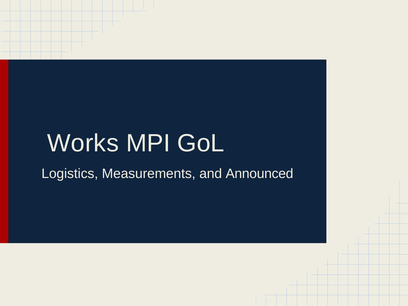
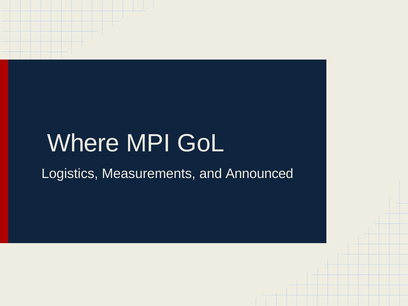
Works: Works -> Where
